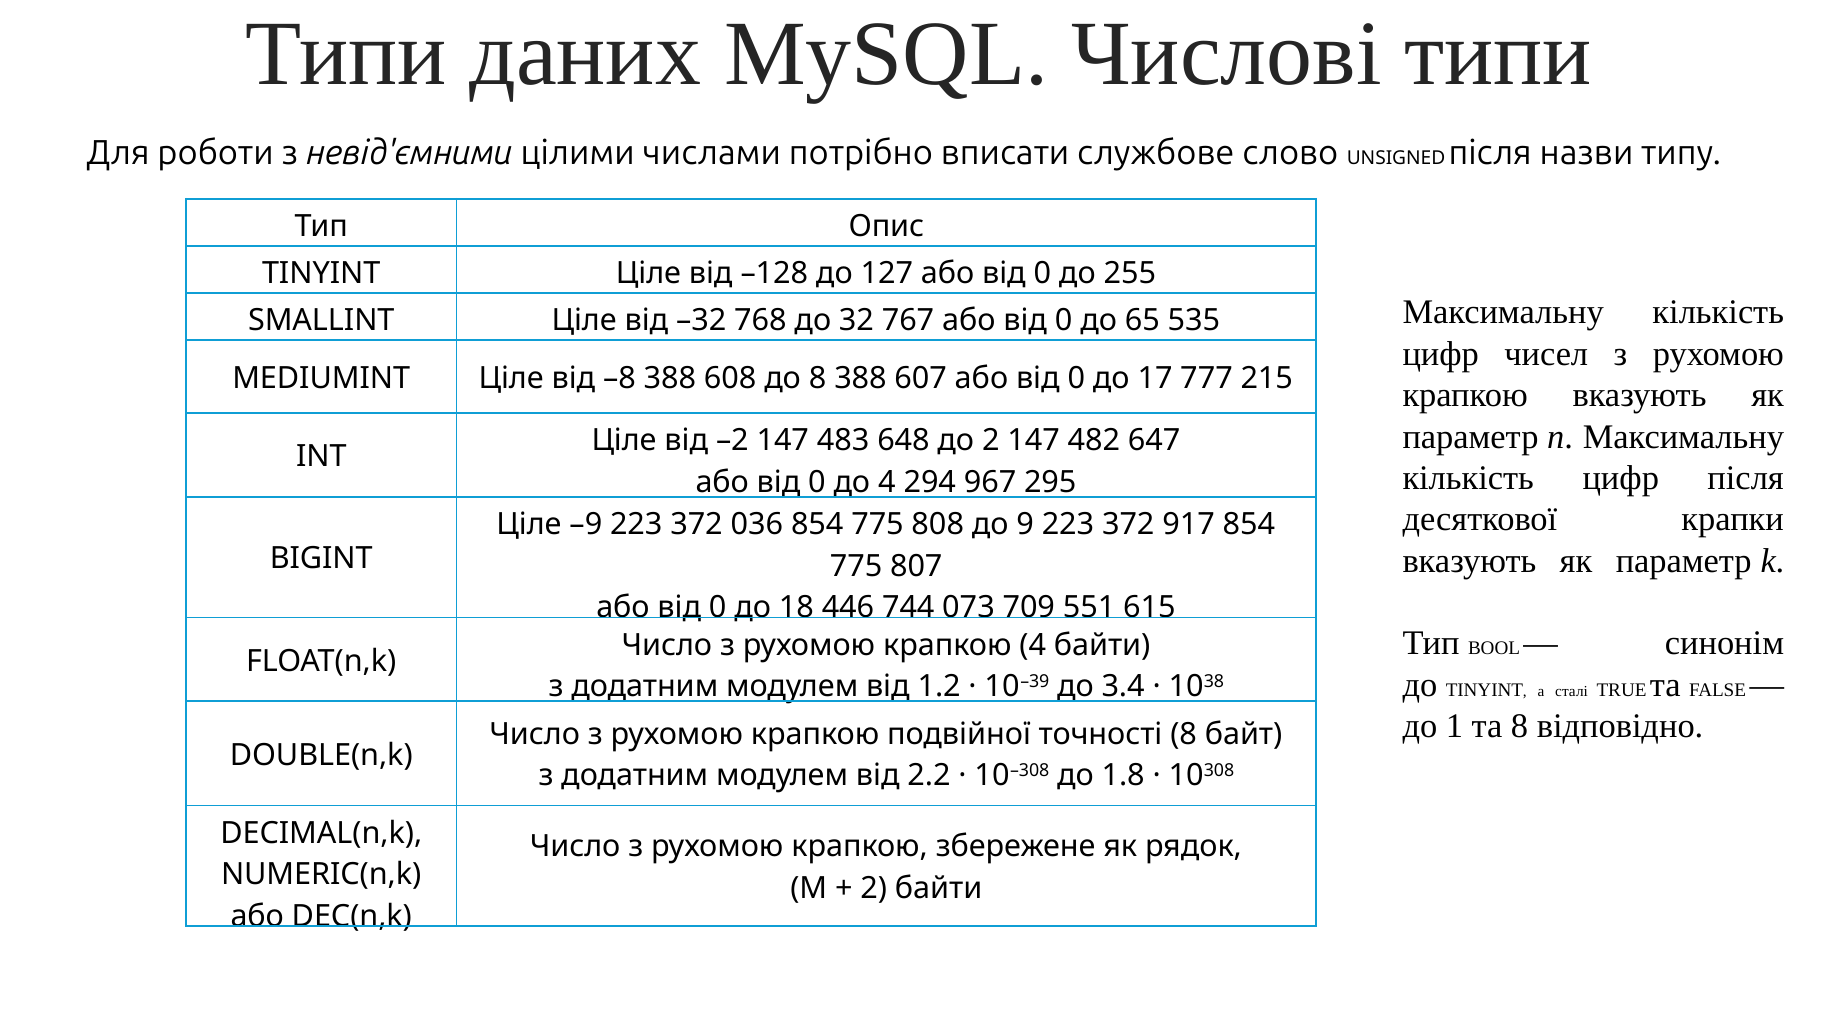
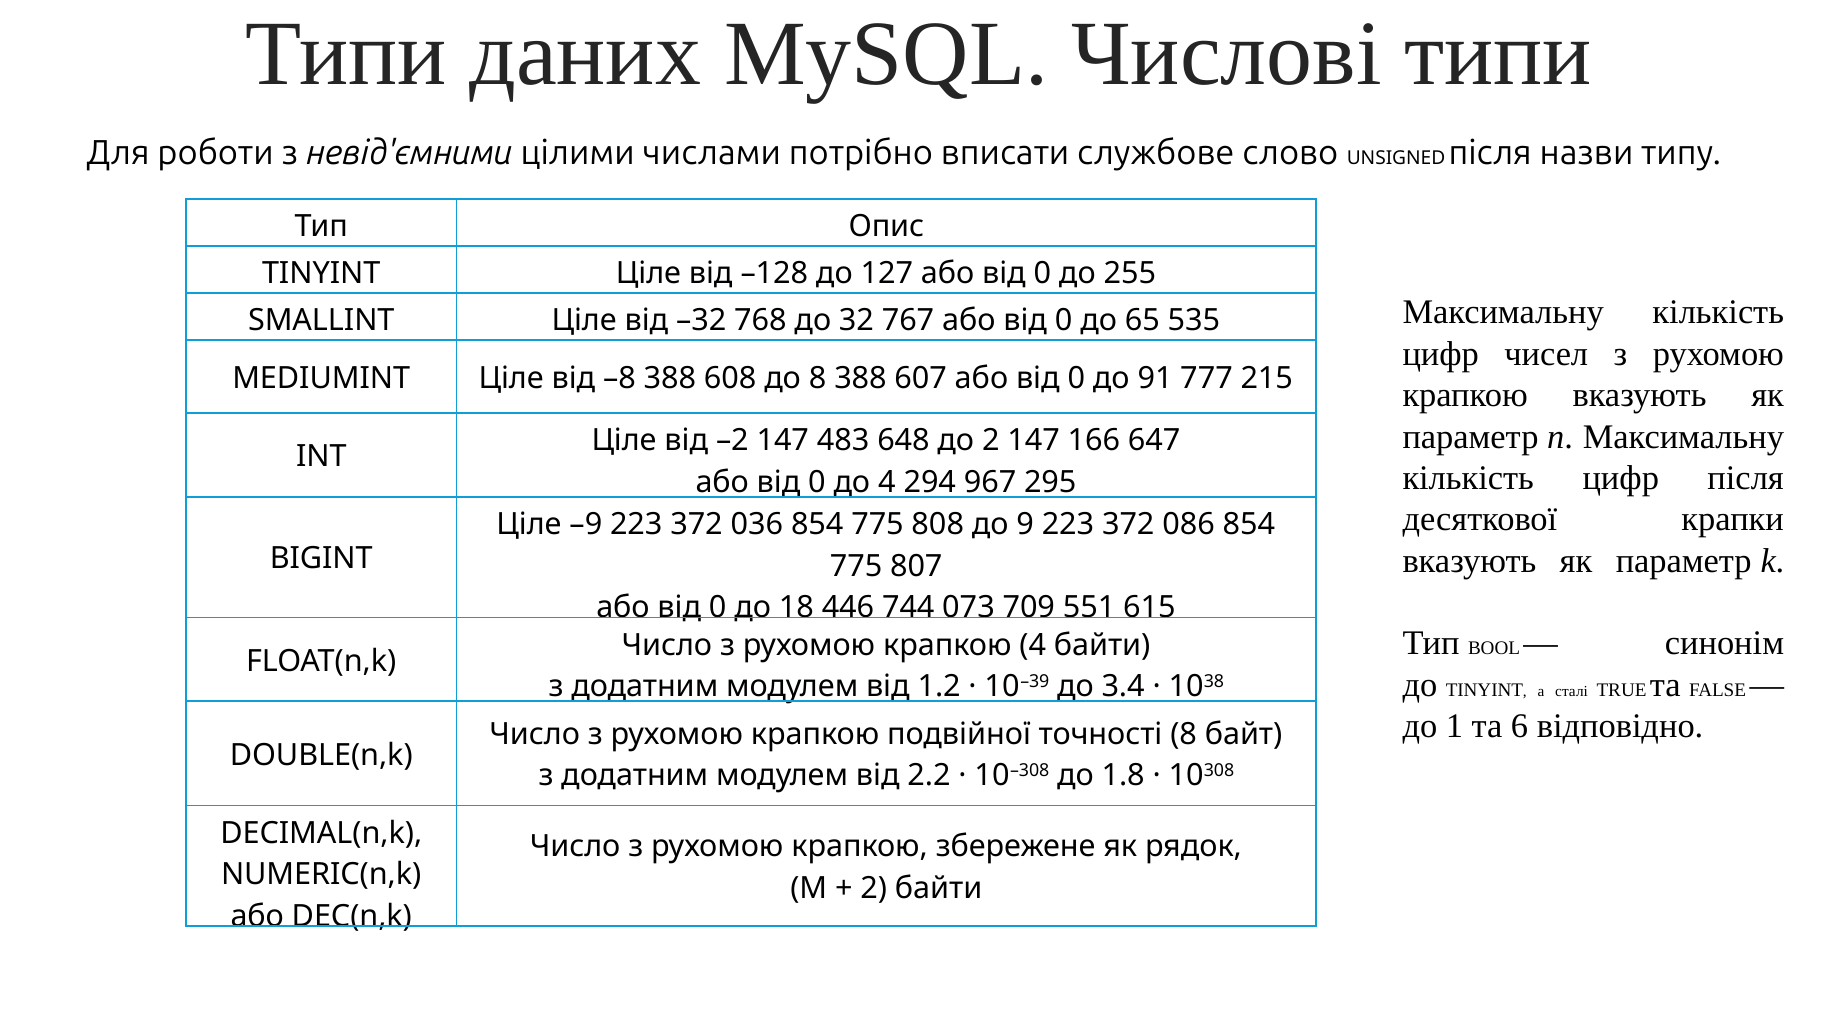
17: 17 -> 91
482: 482 -> 166
917: 917 -> 086
та 8: 8 -> 6
